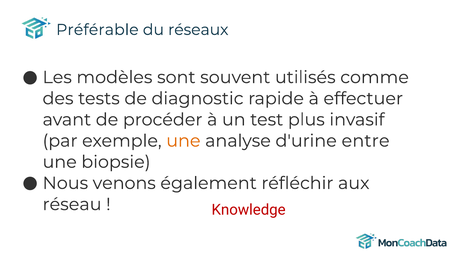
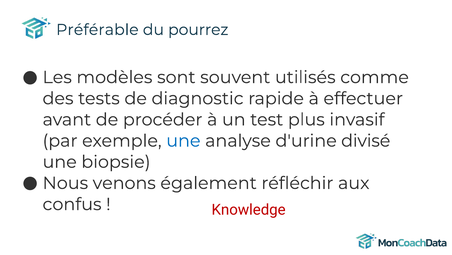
réseaux: réseaux -> pourrez
une at (183, 140) colour: orange -> blue
entre: entre -> divisé
réseau: réseau -> confus
